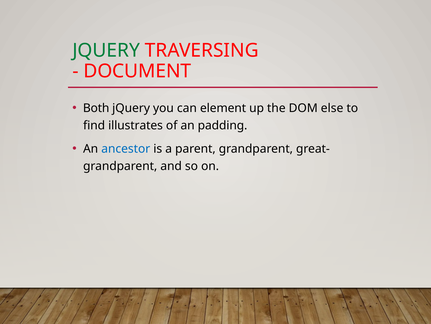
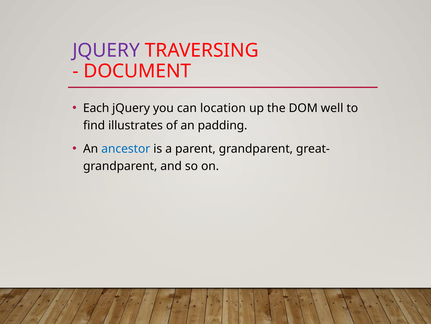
JQUERY at (106, 50) colour: green -> purple
Both: Both -> Each
element: element -> location
else: else -> well
